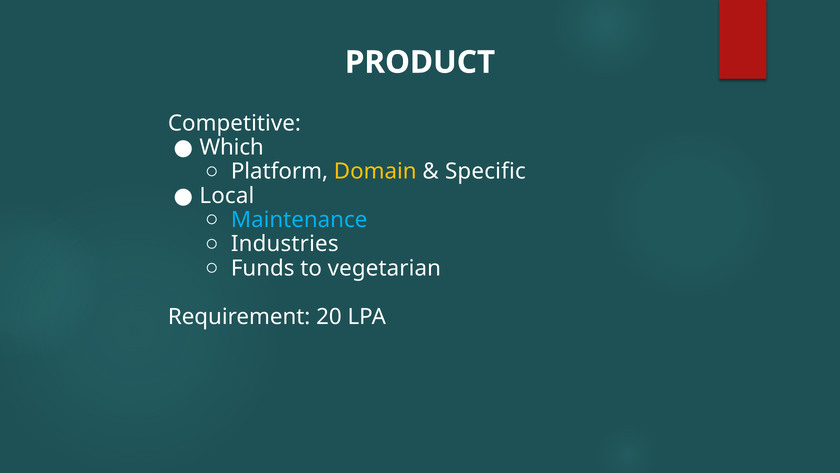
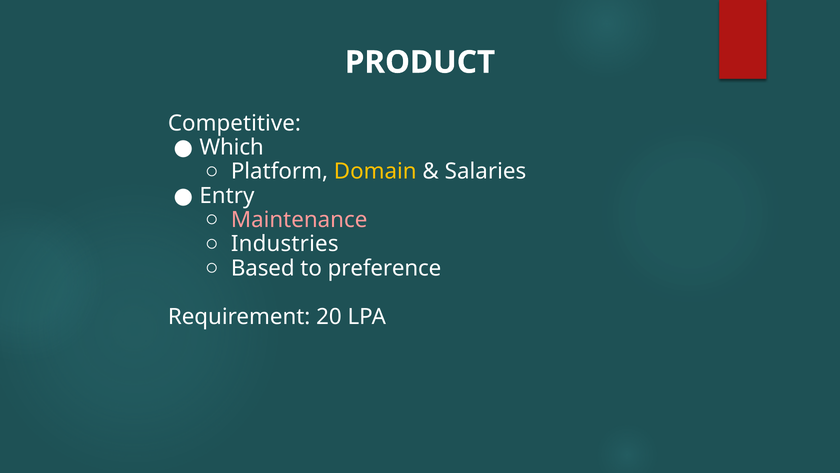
Specific: Specific -> Salaries
Local: Local -> Entry
Maintenance colour: light blue -> pink
Funds: Funds -> Based
vegetarian: vegetarian -> preference
